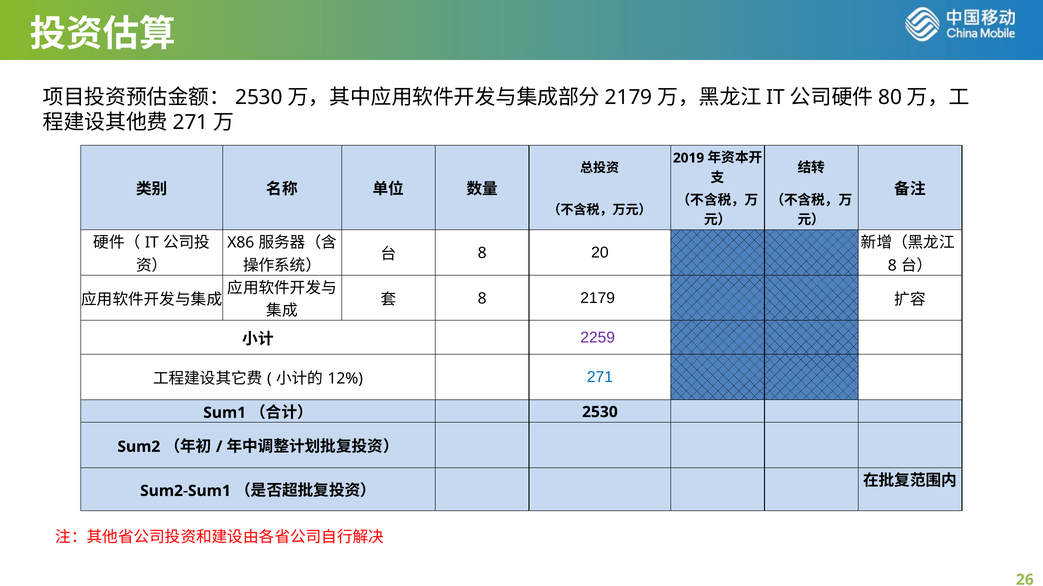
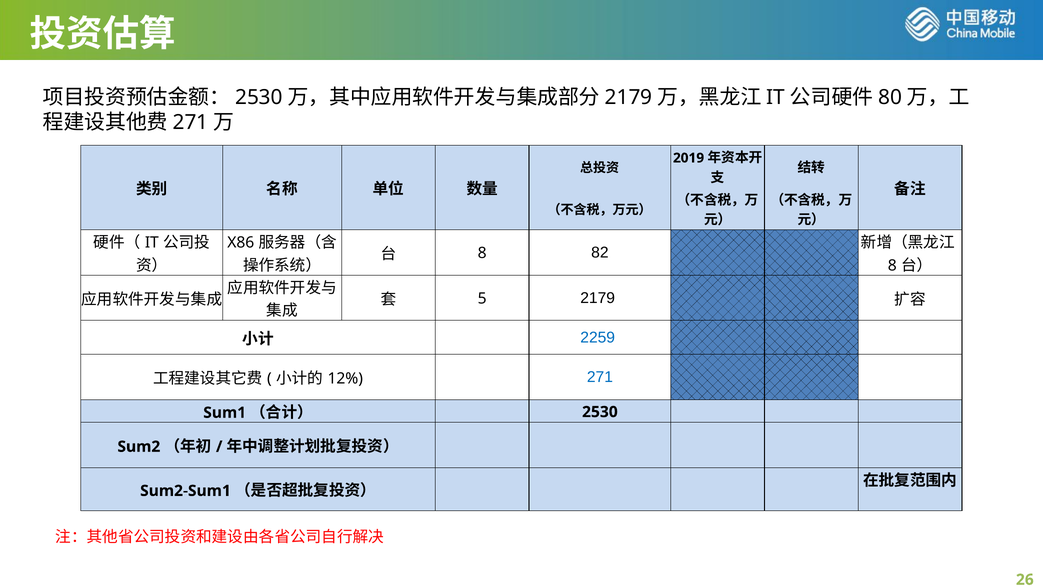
20: 20 -> 82
8 at (482, 299): 8 -> 5
2259 colour: purple -> blue
